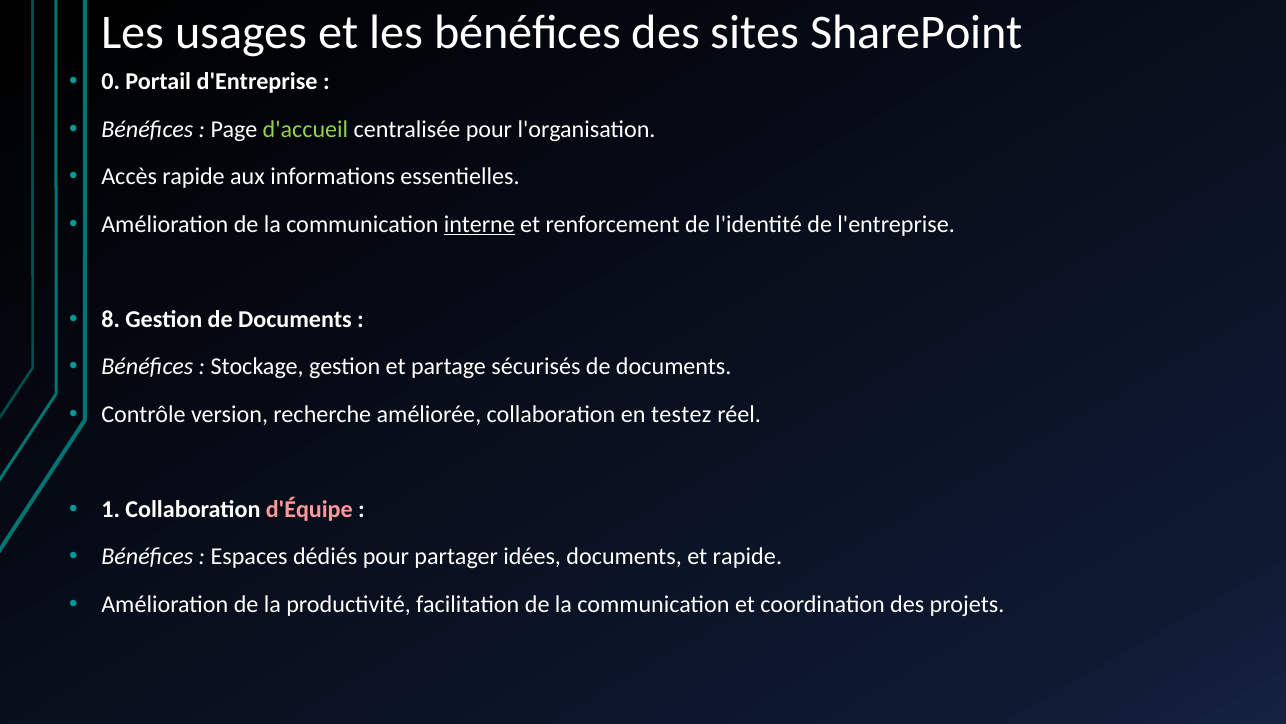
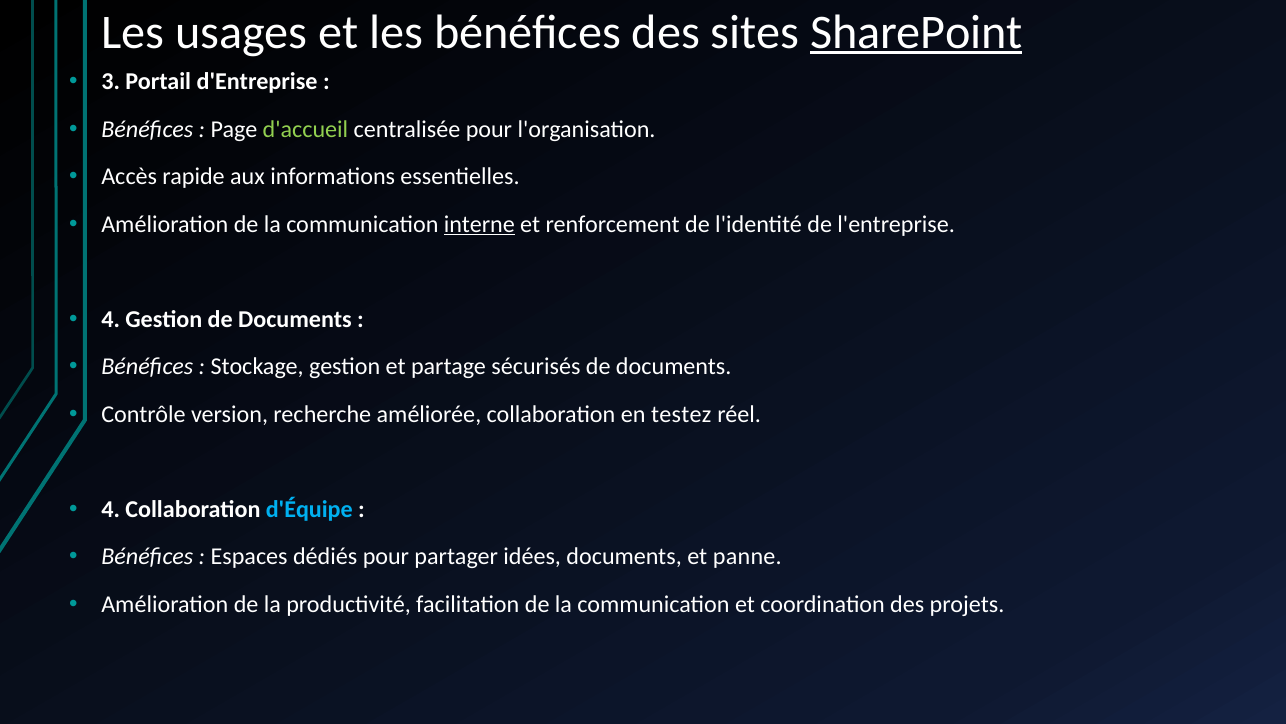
SharePoint underline: none -> present
0: 0 -> 3
8 at (111, 319): 8 -> 4
1 at (111, 509): 1 -> 4
d'Équipe colour: pink -> light blue
et rapide: rapide -> panne
